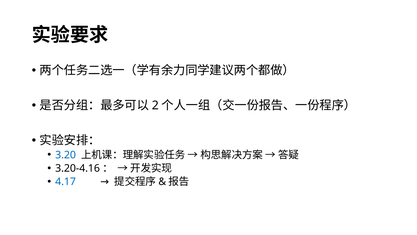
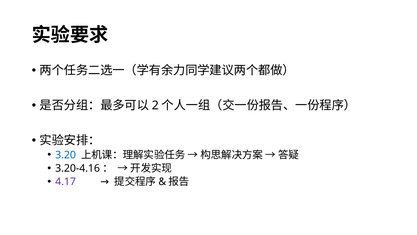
4.17 colour: blue -> purple
